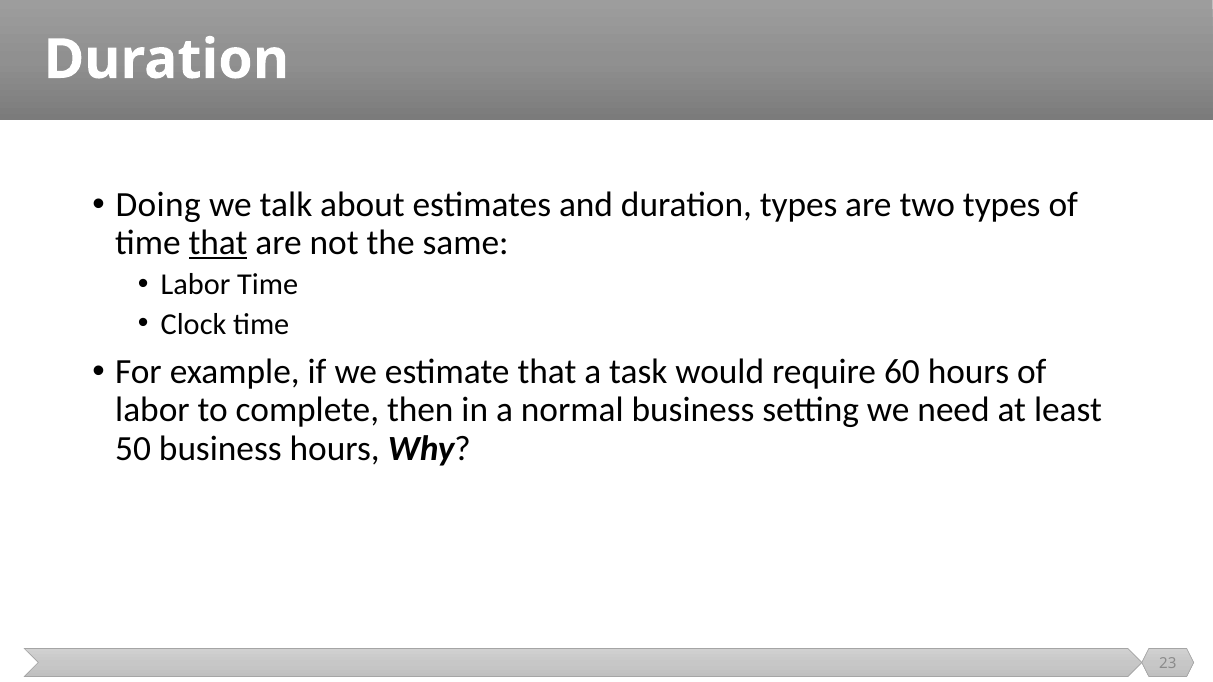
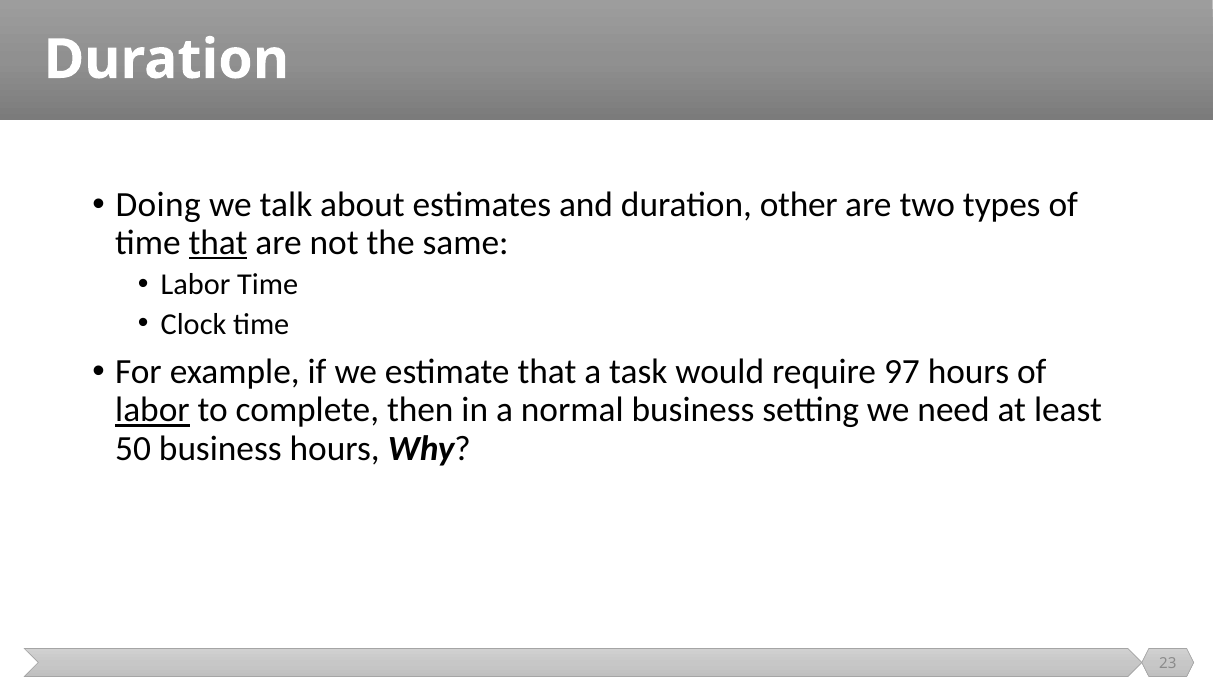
duration types: types -> other
60: 60 -> 97
labor at (152, 410) underline: none -> present
